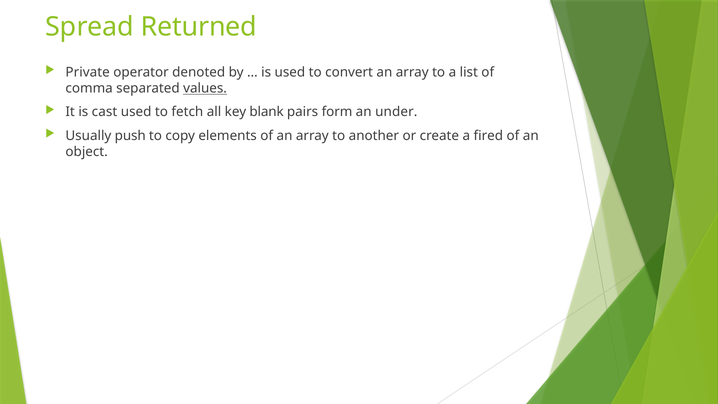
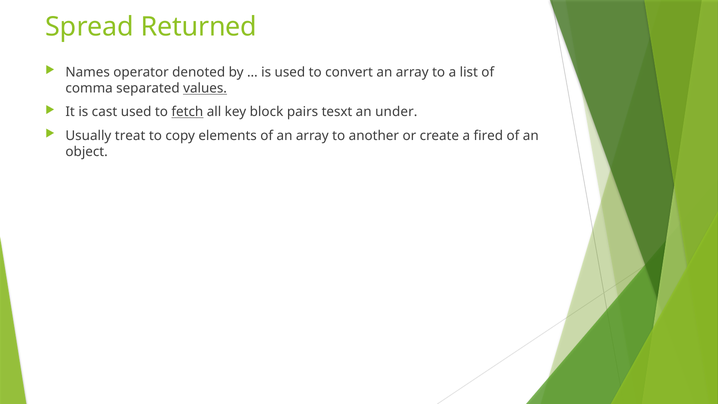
Private: Private -> Names
fetch underline: none -> present
blank: blank -> block
form: form -> tesxt
push: push -> treat
